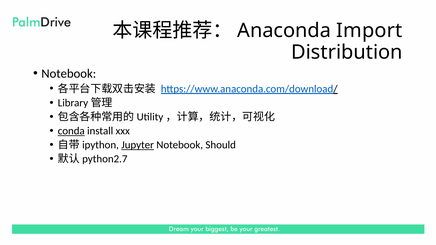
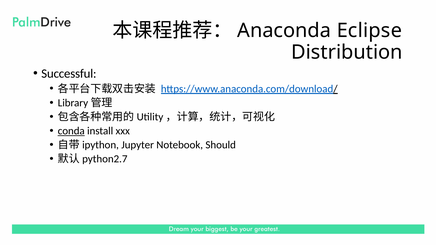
Import: Import -> Eclipse
Notebook at (69, 74): Notebook -> Successful
Jupyter underline: present -> none
